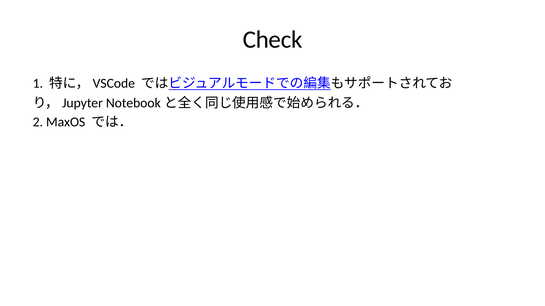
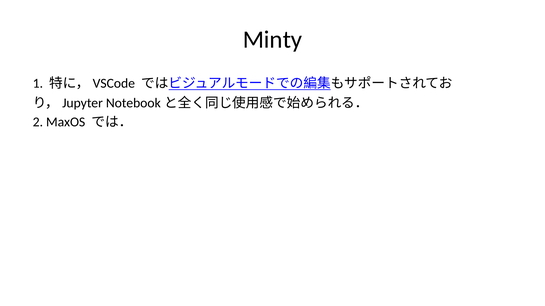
Check: Check -> Minty
